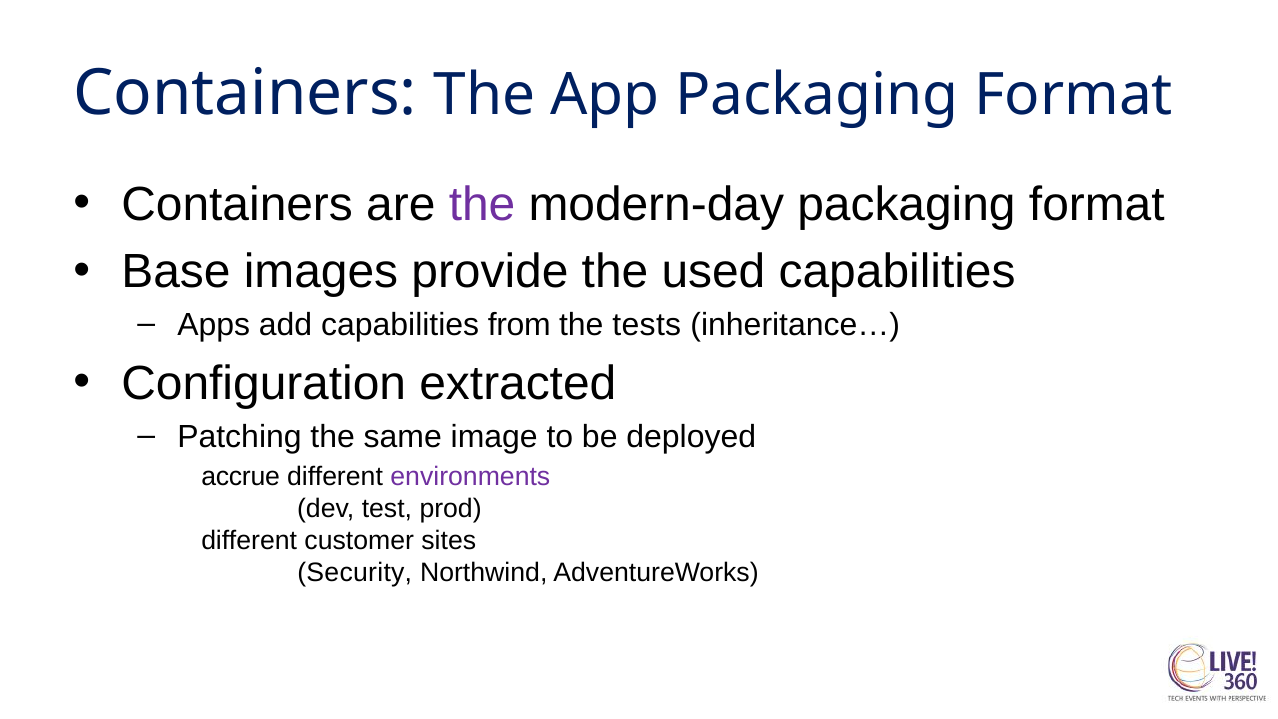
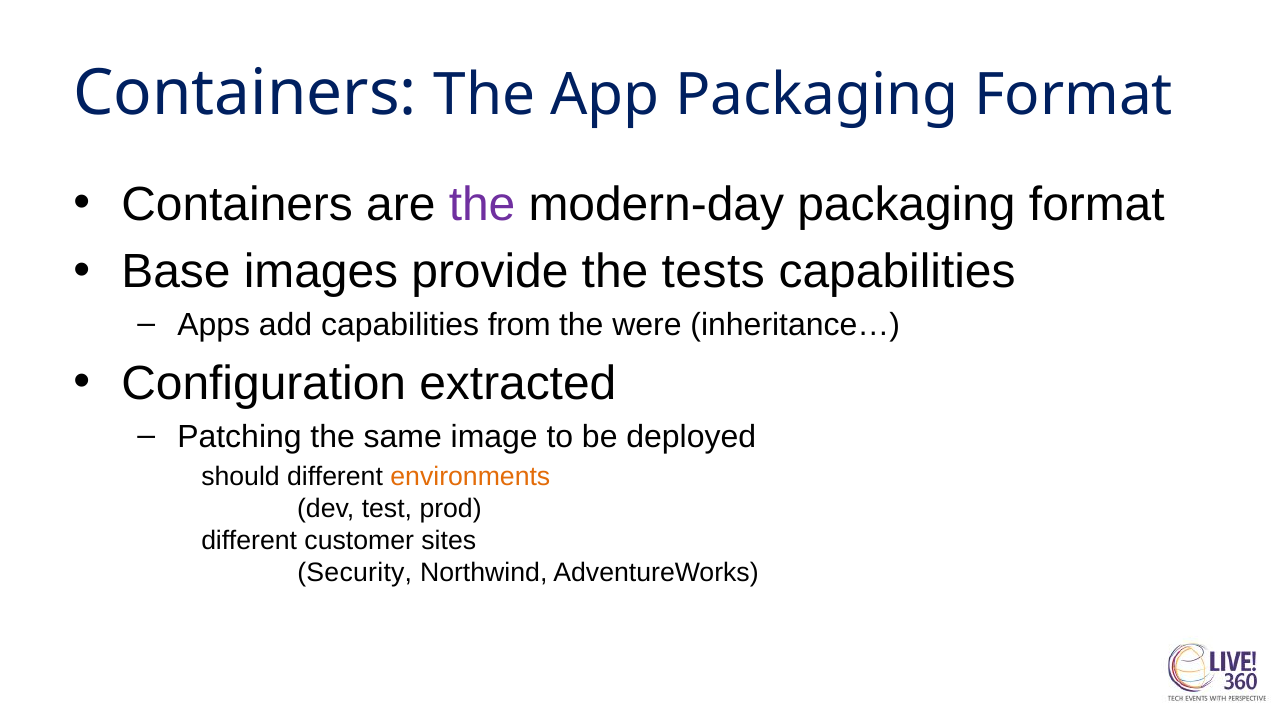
used: used -> tests
tests: tests -> were
accrue: accrue -> should
environments colour: purple -> orange
